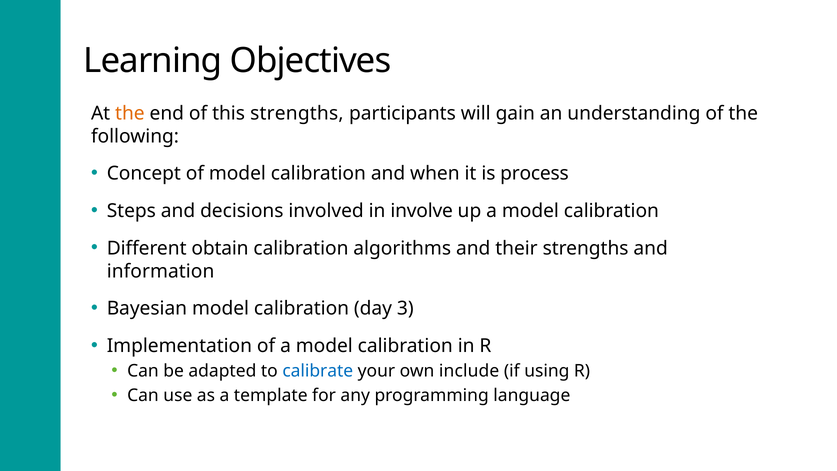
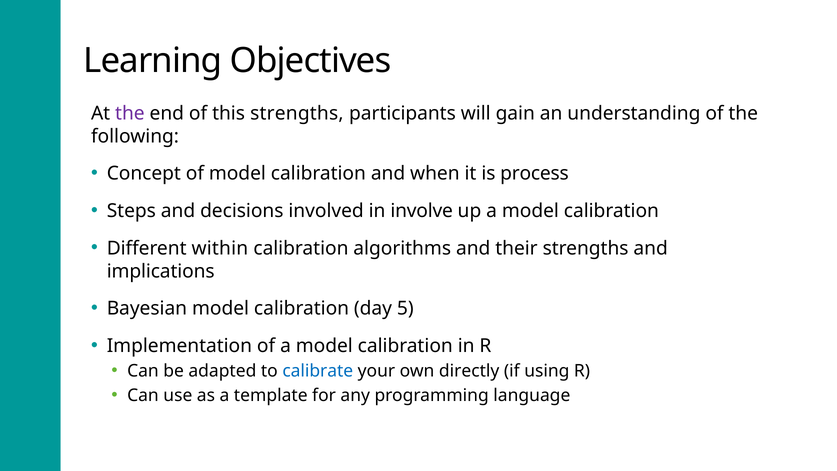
the at (130, 113) colour: orange -> purple
obtain: obtain -> within
information: information -> implications
3: 3 -> 5
include: include -> directly
